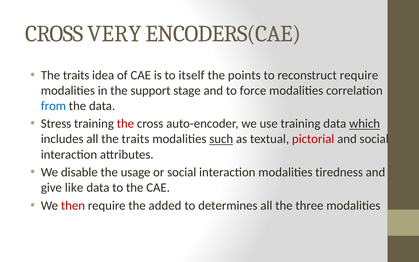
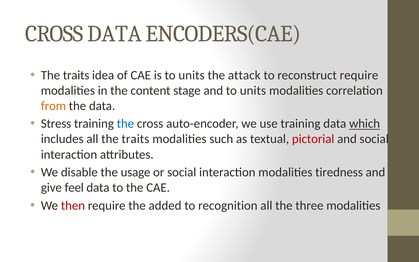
CROSS VERY: VERY -> DATA
is to itself: itself -> units
points: points -> attack
support: support -> content
and to force: force -> units
from colour: blue -> orange
the at (125, 124) colour: red -> blue
such underline: present -> none
like: like -> feel
determines: determines -> recognition
